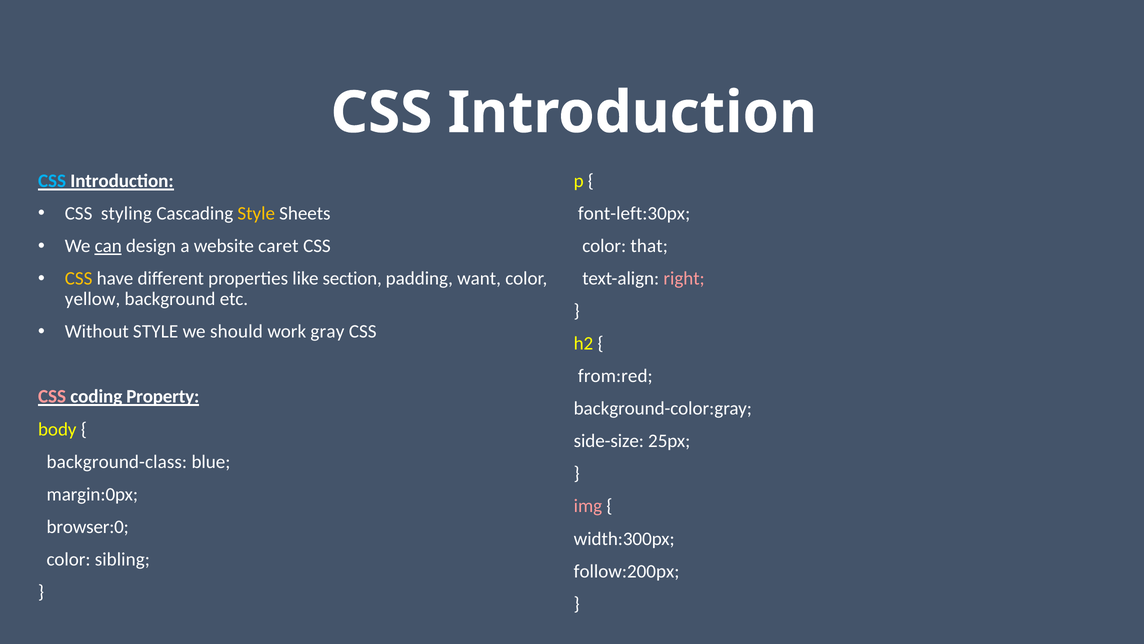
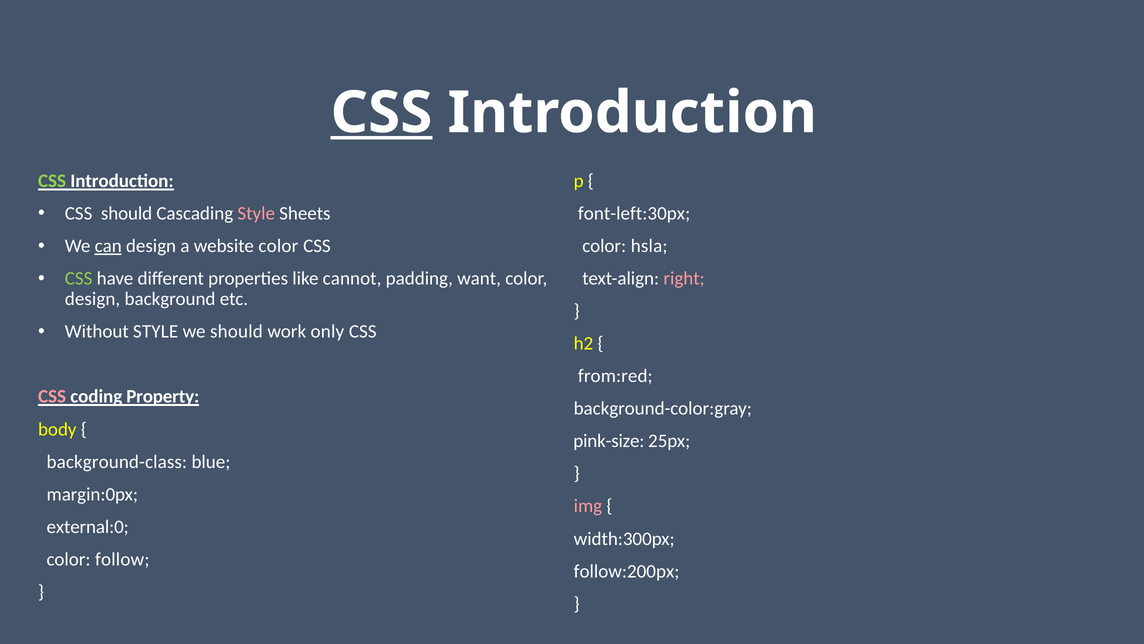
CSS at (381, 113) underline: none -> present
CSS at (52, 181) colour: light blue -> light green
CSS styling: styling -> should
Style at (256, 213) colour: yellow -> pink
website caret: caret -> color
that: that -> hsla
CSS at (79, 278) colour: yellow -> light green
section: section -> cannot
yellow at (93, 299): yellow -> design
gray: gray -> only
side-size: side-size -> pink-size
browser:0: browser:0 -> external:0
sibling: sibling -> follow
